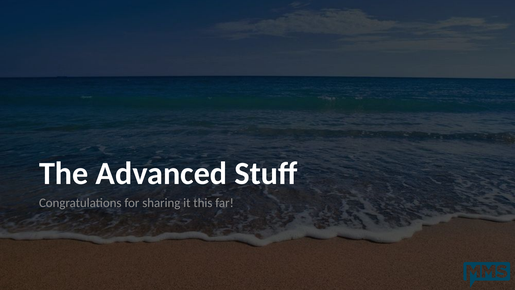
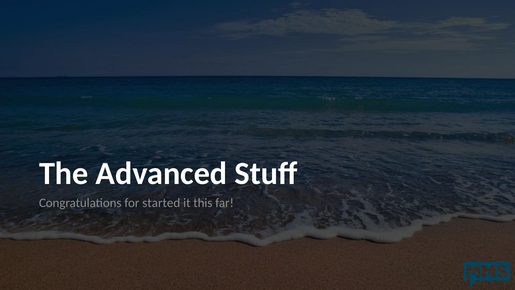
sharing: sharing -> started
